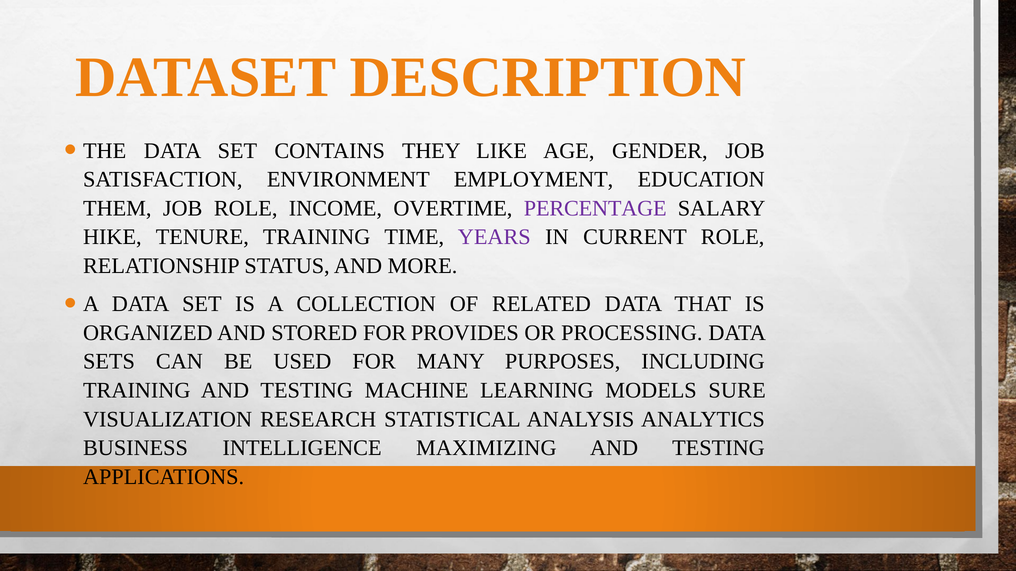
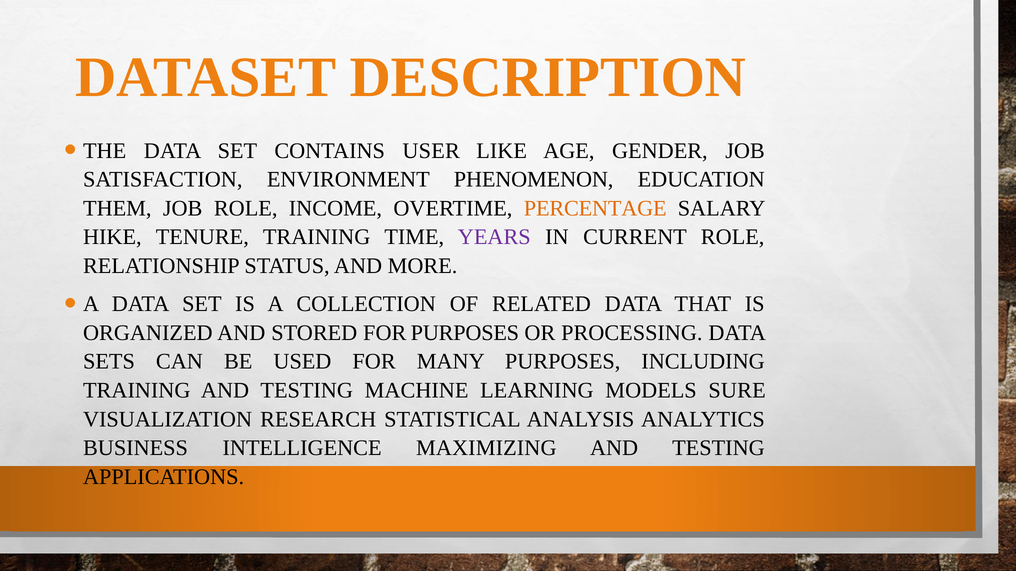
THEY: THEY -> USER
EMPLOYMENT: EMPLOYMENT -> PHENOMENON
PERCENTAGE colour: purple -> orange
FOR PROVIDES: PROVIDES -> PURPOSES
